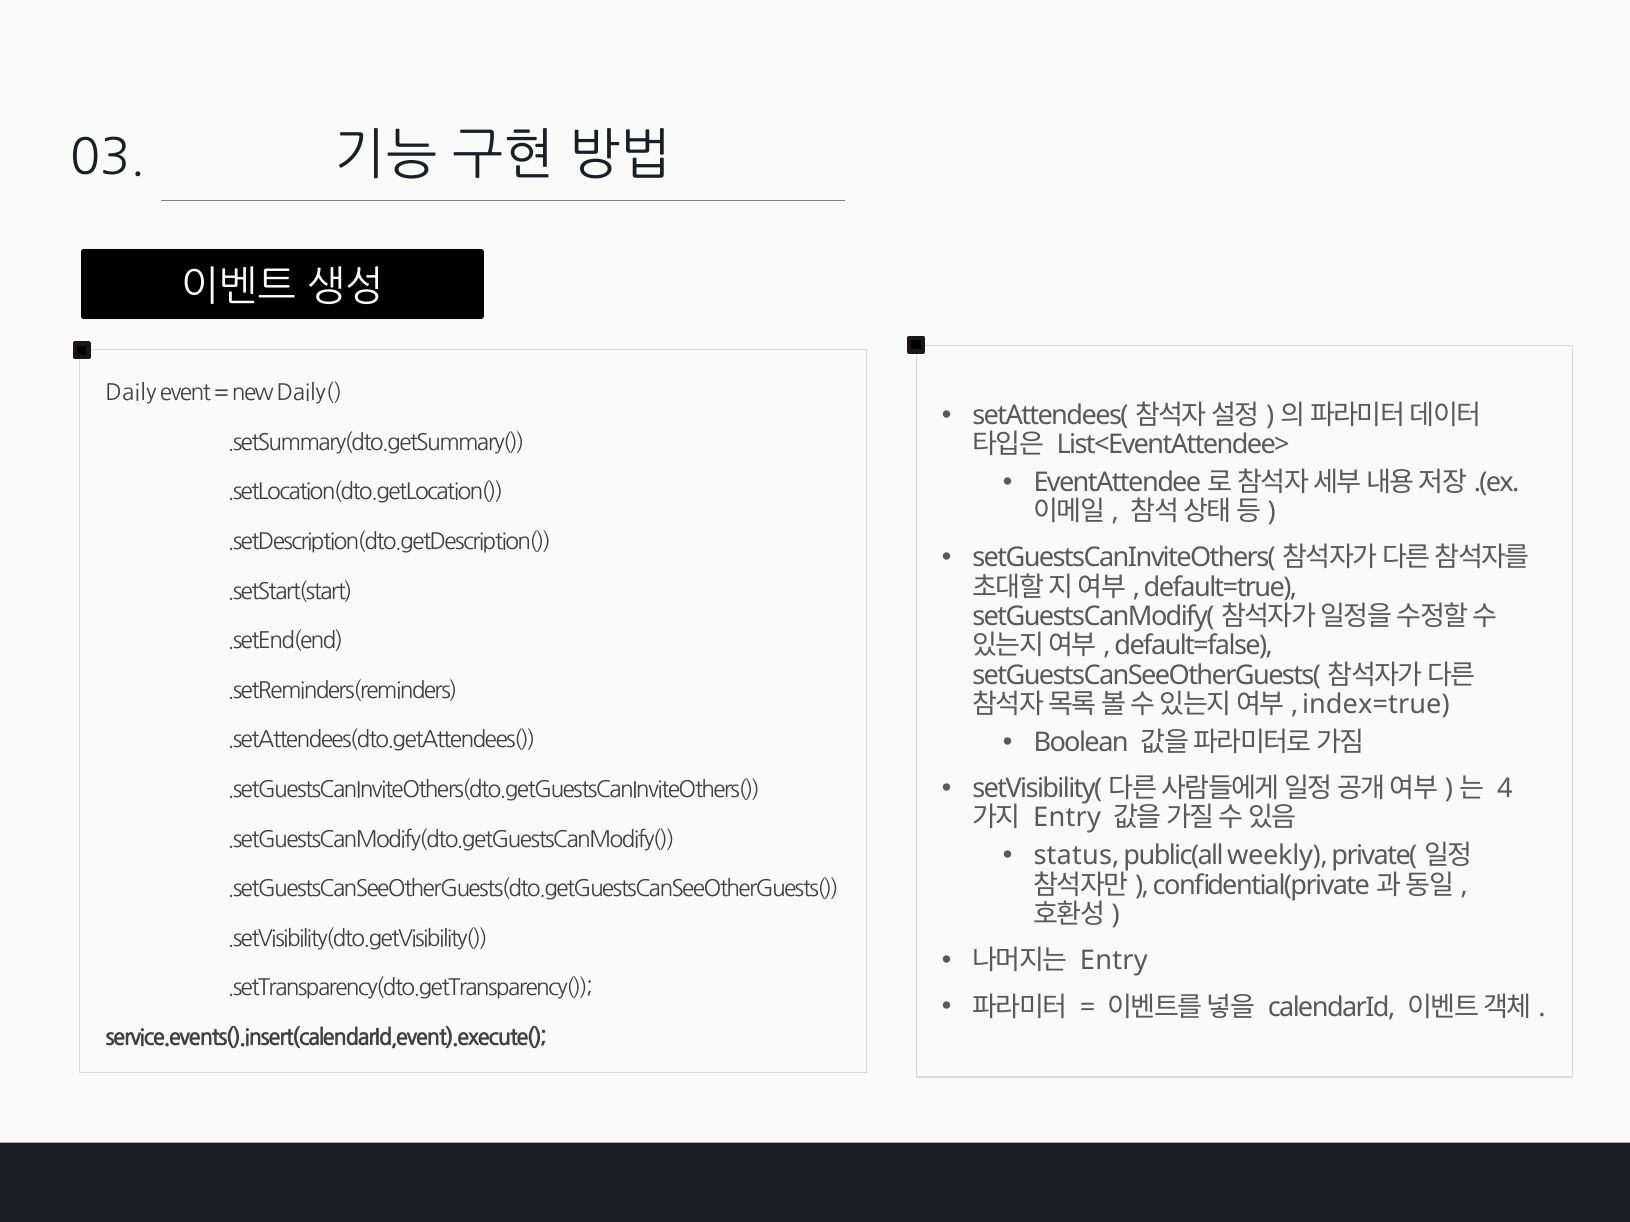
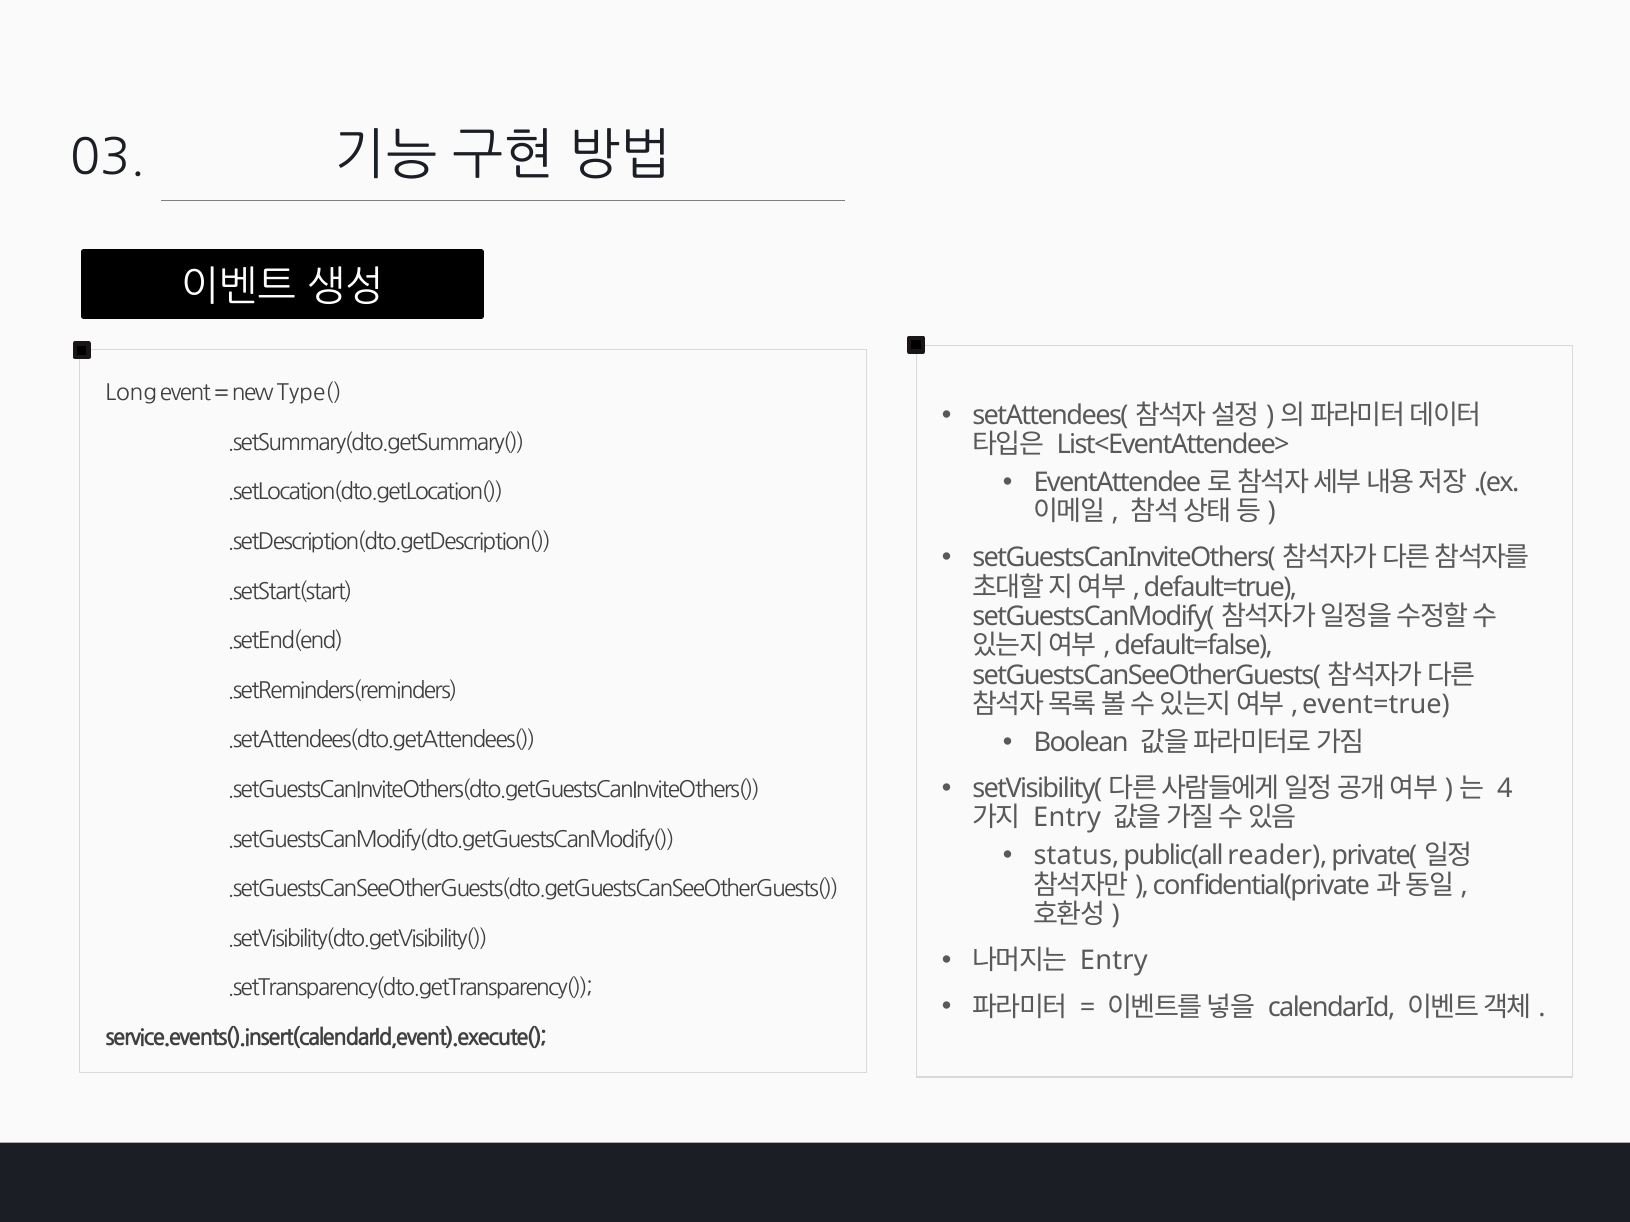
Daily: Daily -> Long
Daily(: Daily( -> Type(
index=true: index=true -> event=true
weekly: weekly -> reader
